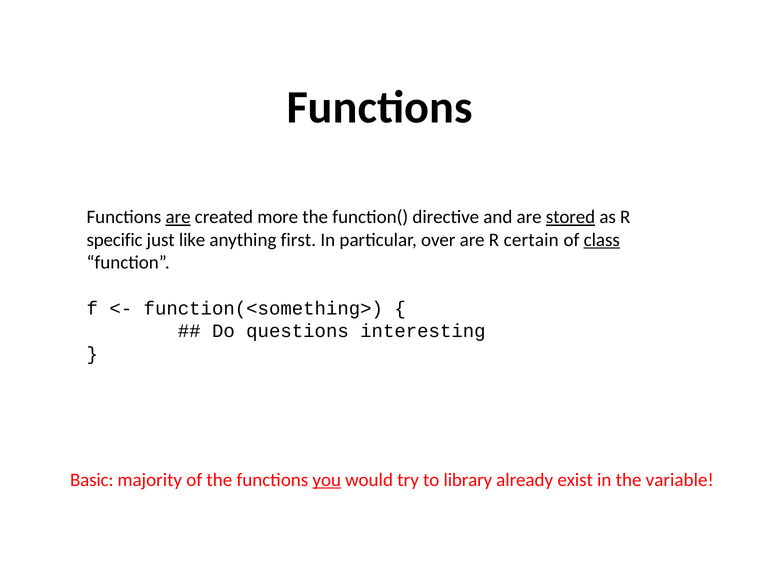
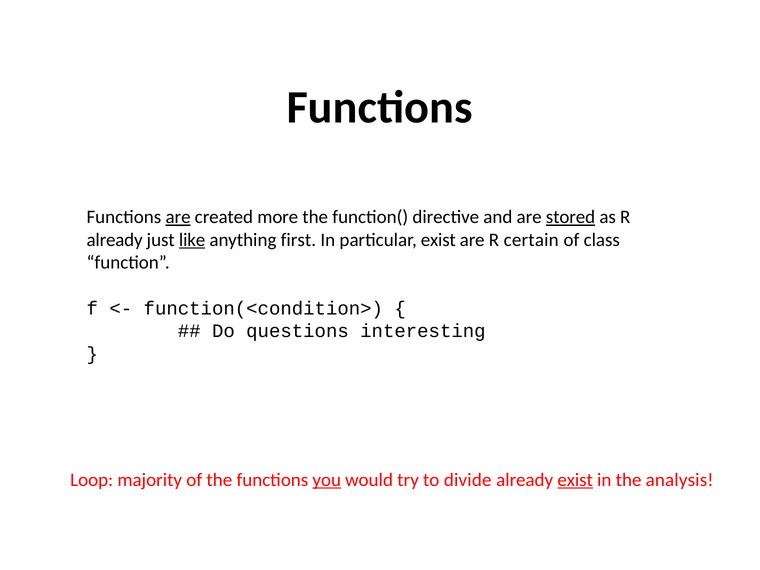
specific at (115, 240): specific -> already
like underline: none -> present
particular over: over -> exist
class underline: present -> none
function(<something>: function(<something> -> function(<condition>
Basic: Basic -> Loop
library: library -> divide
exist at (575, 480) underline: none -> present
variable: variable -> analysis
